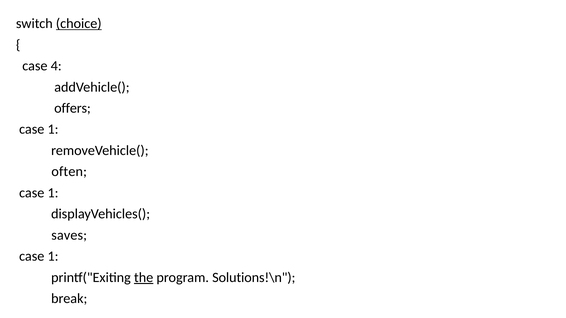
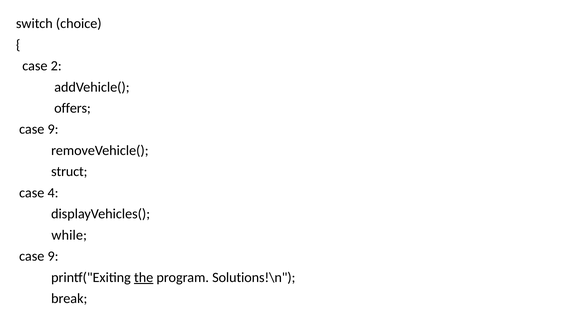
choice underline: present -> none
4: 4 -> 2
1 at (53, 129): 1 -> 9
often: often -> struct
1 at (53, 193): 1 -> 4
saves: saves -> while
1 at (53, 257): 1 -> 9
